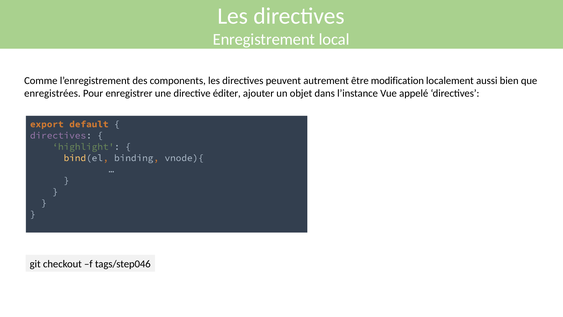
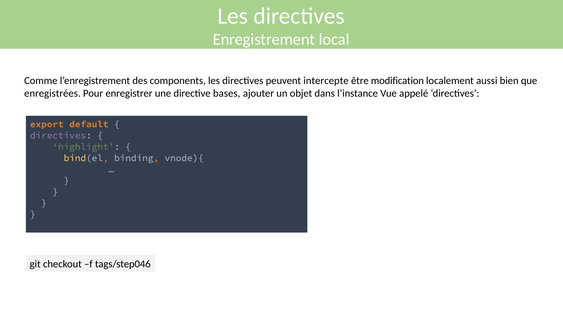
autrement: autrement -> intercepte
éditer: éditer -> bases
